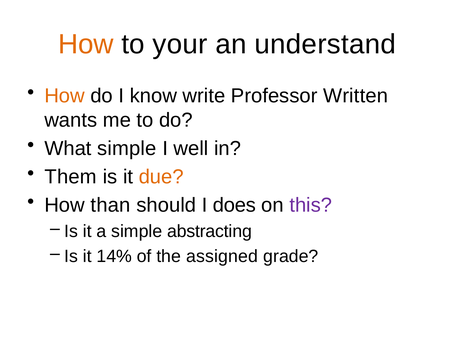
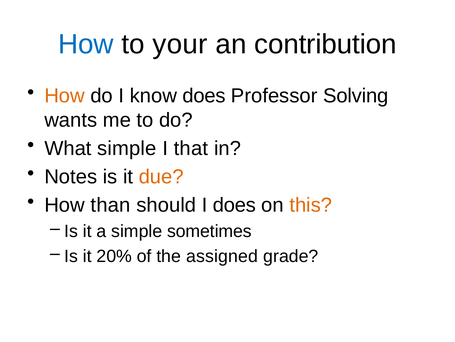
How at (86, 44) colour: orange -> blue
understand: understand -> contribution
know write: write -> does
Written: Written -> Solving
well: well -> that
Them: Them -> Notes
this colour: purple -> orange
abstracting: abstracting -> sometimes
14%: 14% -> 20%
